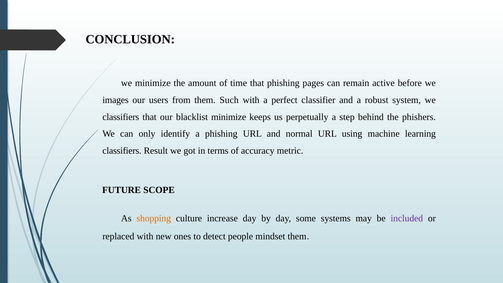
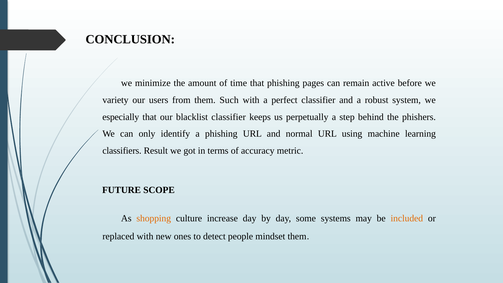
images: images -> variety
classifiers at (121, 117): classifiers -> especially
blacklist minimize: minimize -> classifier
included colour: purple -> orange
